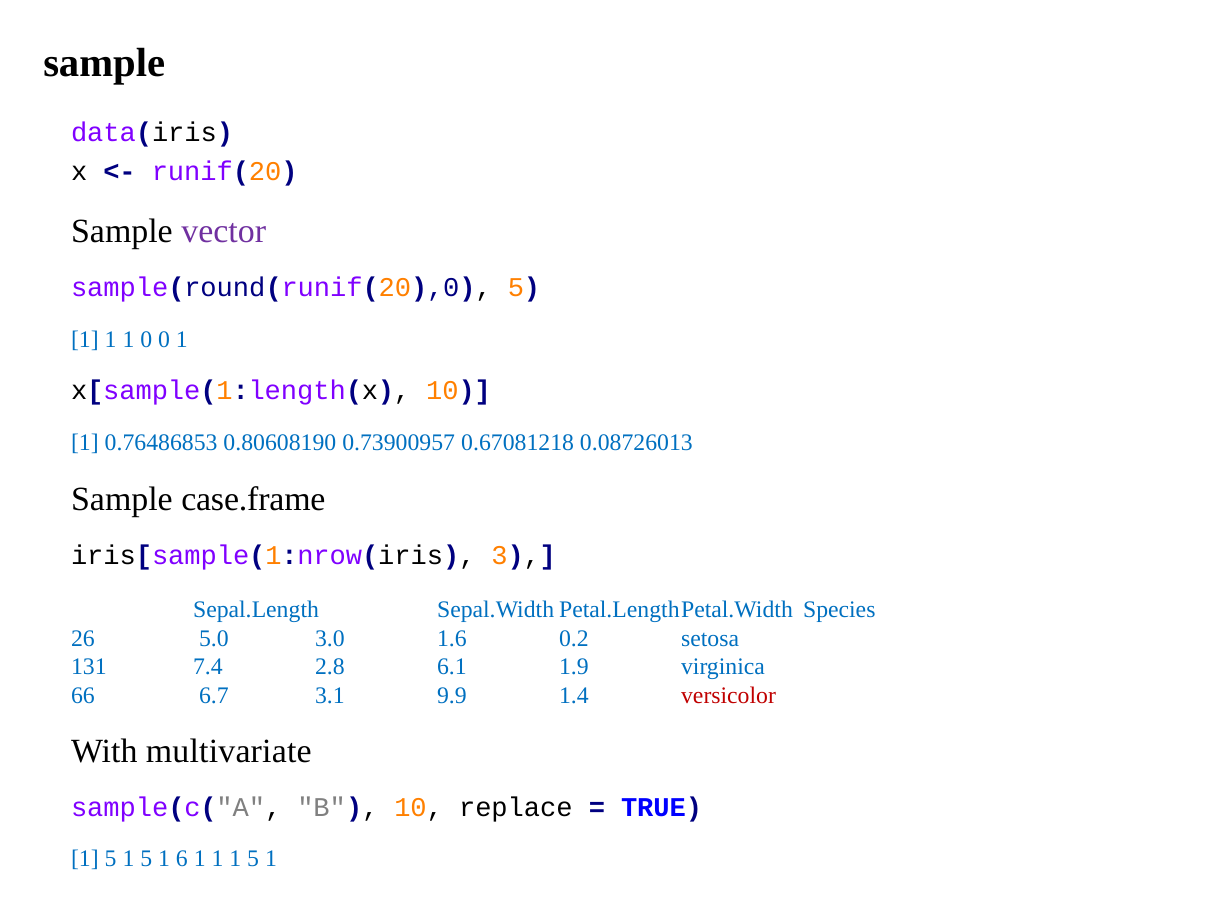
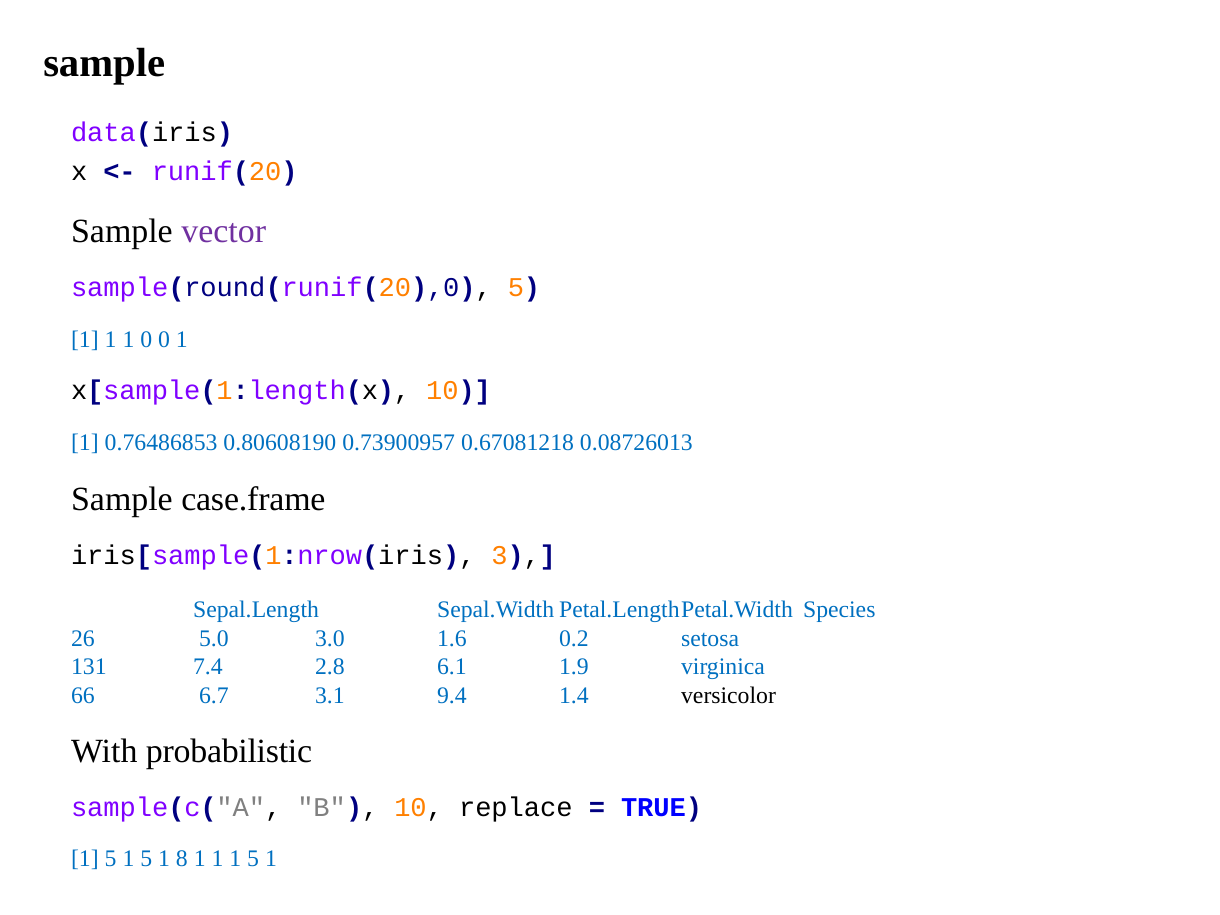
9.9: 9.9 -> 9.4
versicolor colour: red -> black
multivariate: multivariate -> probabilistic
6: 6 -> 8
